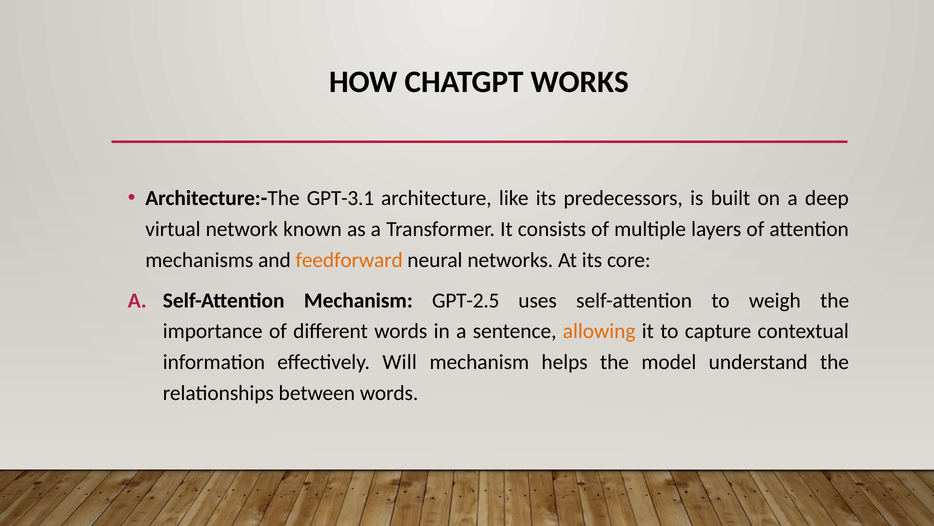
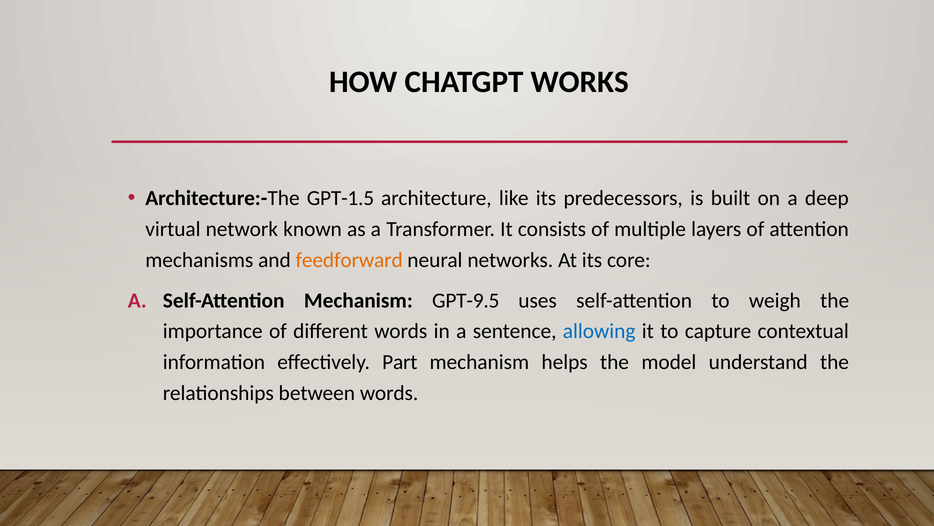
GPT-3.1: GPT-3.1 -> GPT-1.5
GPT-2.5: GPT-2.5 -> GPT-9.5
allowing colour: orange -> blue
Will: Will -> Part
